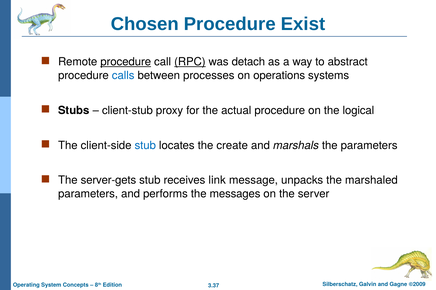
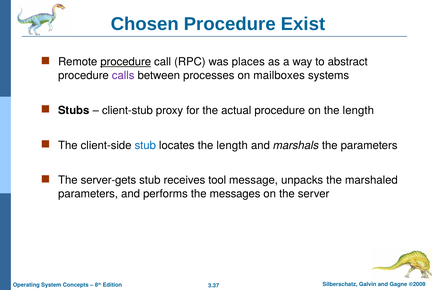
RPC underline: present -> none
detach: detach -> places
calls colour: blue -> purple
operations: operations -> mailboxes
on the logical: logical -> length
locates the create: create -> length
link: link -> tool
